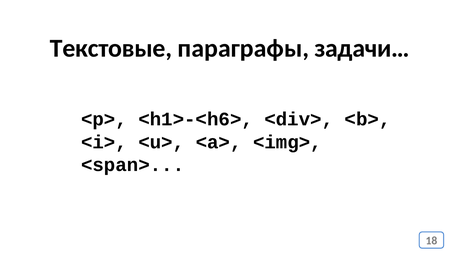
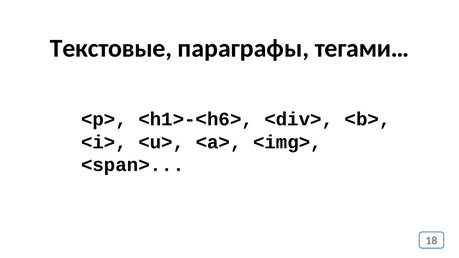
задачи…: задачи… -> тегами…
